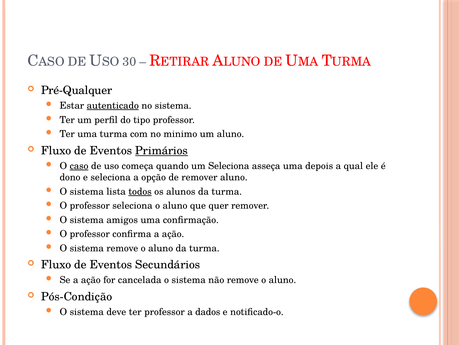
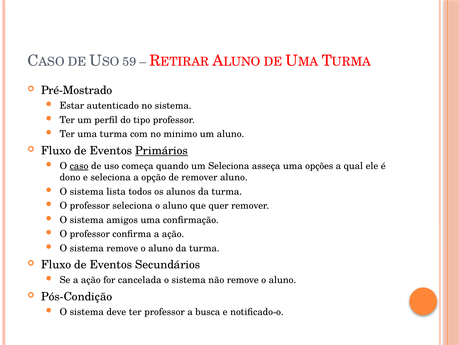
30: 30 -> 59
Pré-Qualquer: Pré-Qualquer -> Pré-Mostrado
autenticado underline: present -> none
depois: depois -> opções
todos underline: present -> none
dados: dados -> busca
